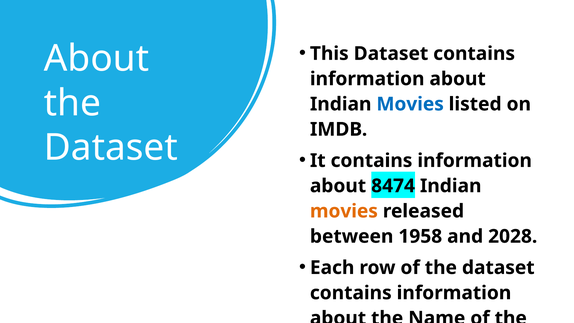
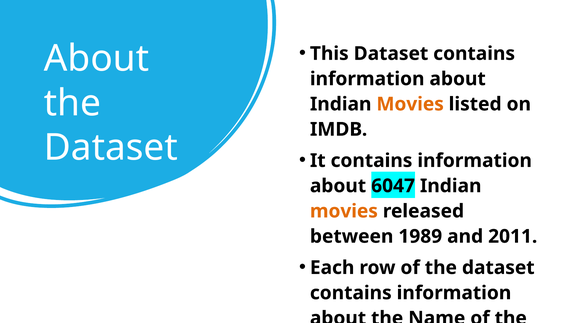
Movies at (410, 104) colour: blue -> orange
8474: 8474 -> 6047
1958: 1958 -> 1989
2028: 2028 -> 2011
